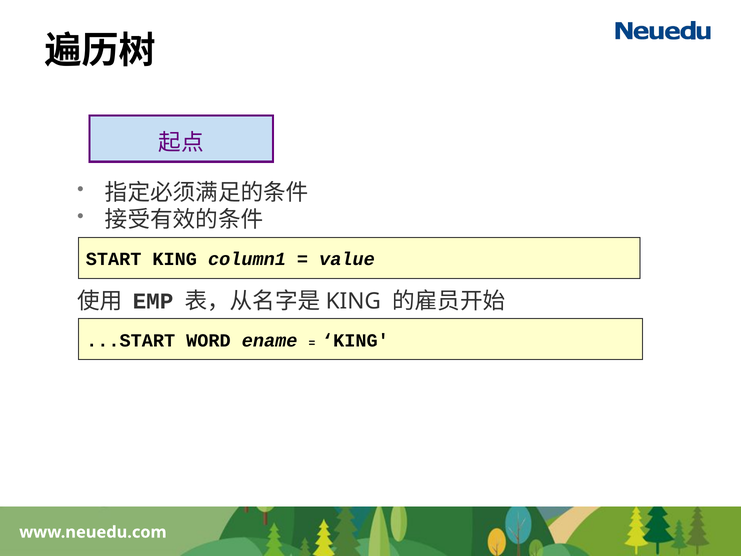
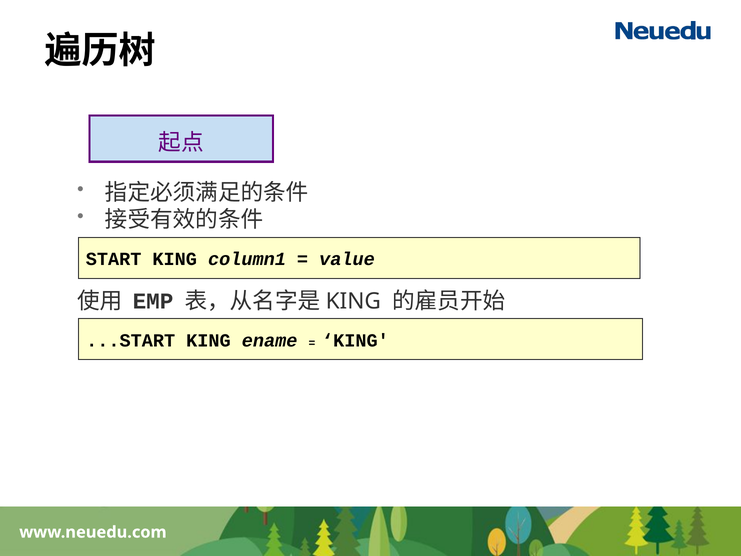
...START WORD: WORD -> KING
